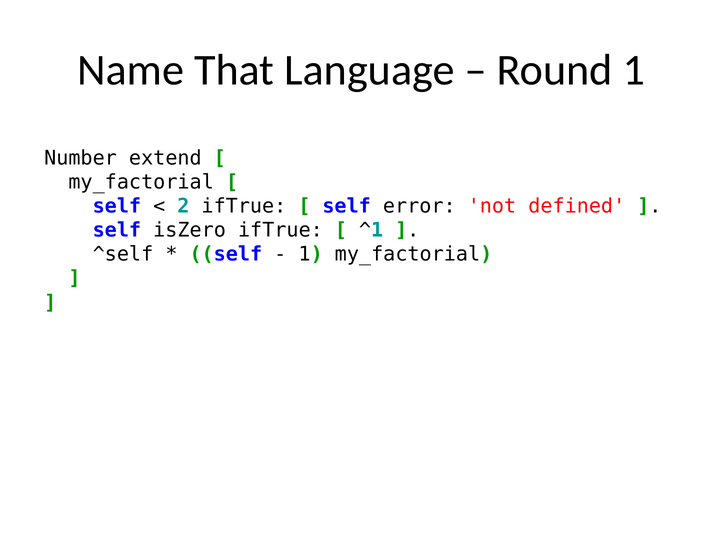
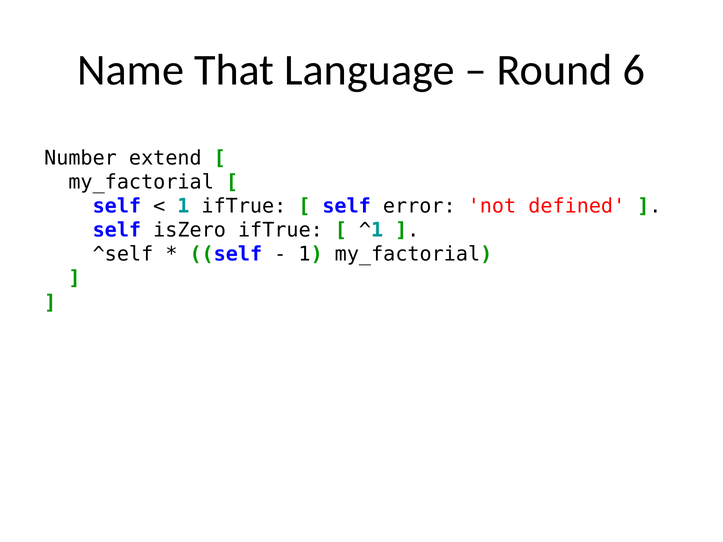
Round 1: 1 -> 6
2 at (183, 206): 2 -> 1
